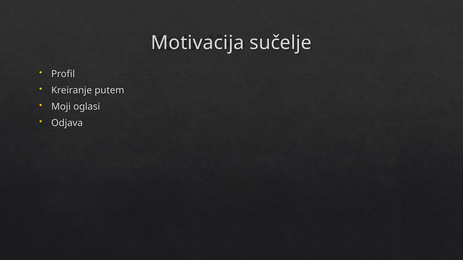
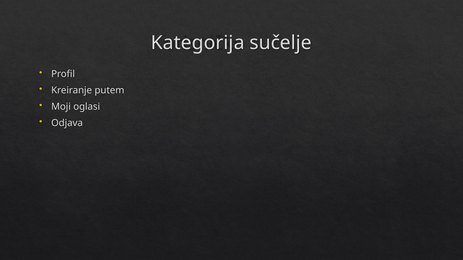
Motivacija: Motivacija -> Kategorija
